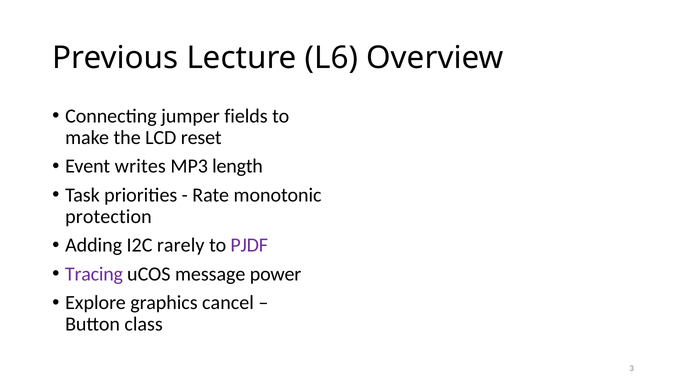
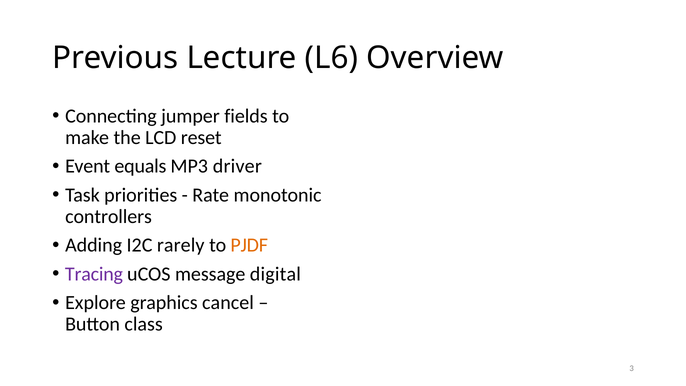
writes: writes -> equals
length: length -> driver
protection: protection -> controllers
PJDF colour: purple -> orange
power: power -> digital
